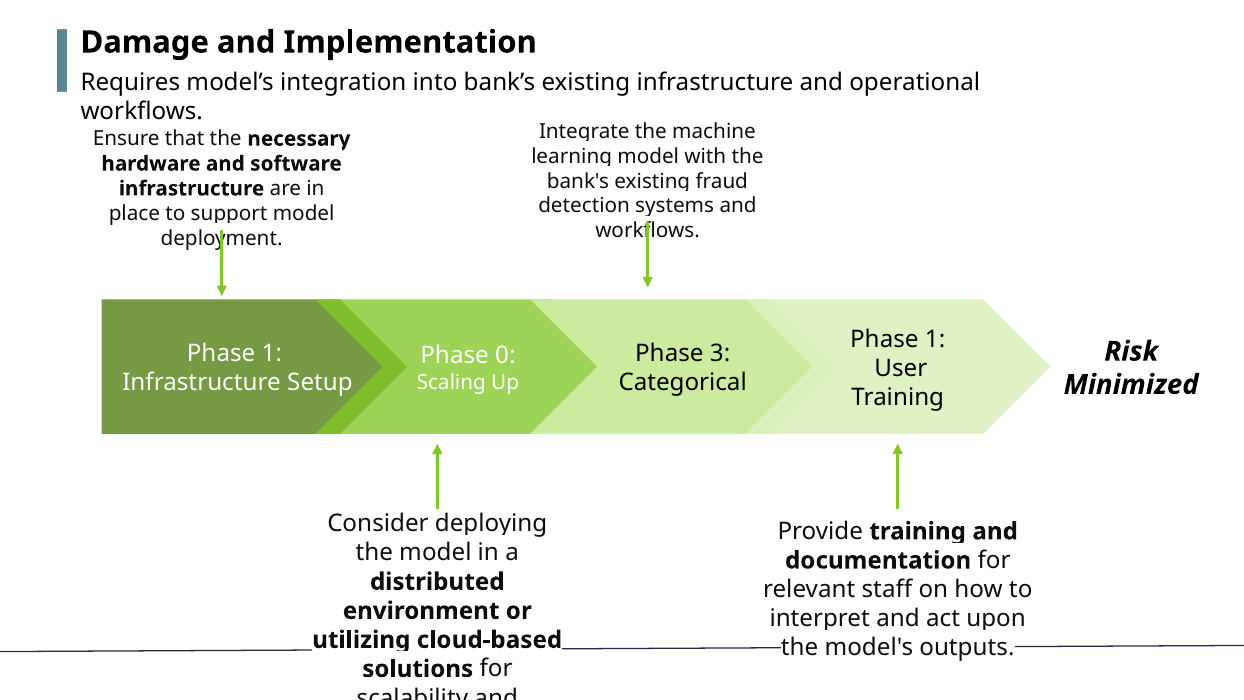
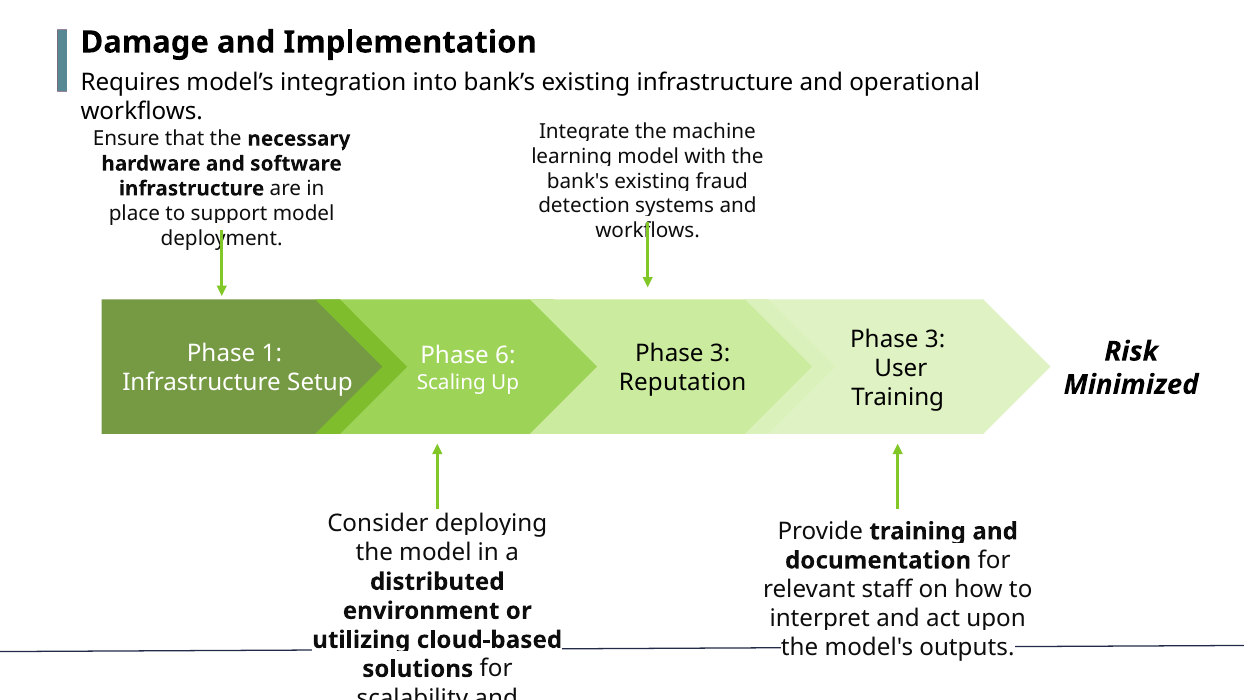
1 at (935, 339): 1 -> 3
0: 0 -> 6
Categorical: Categorical -> Reputation
